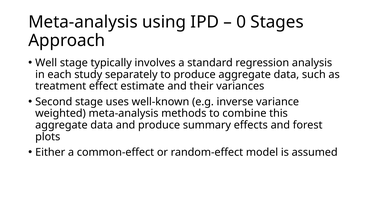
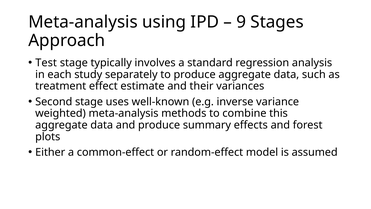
0: 0 -> 9
Well: Well -> Test
